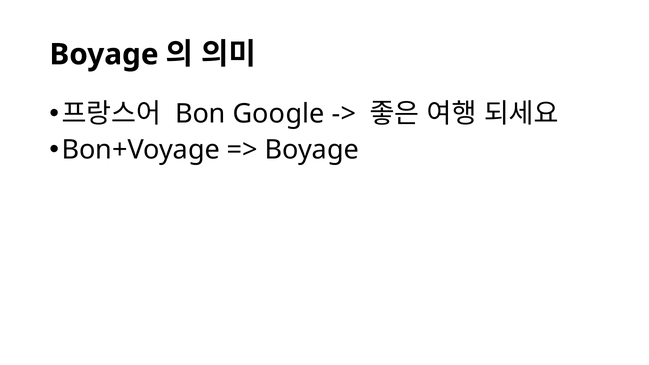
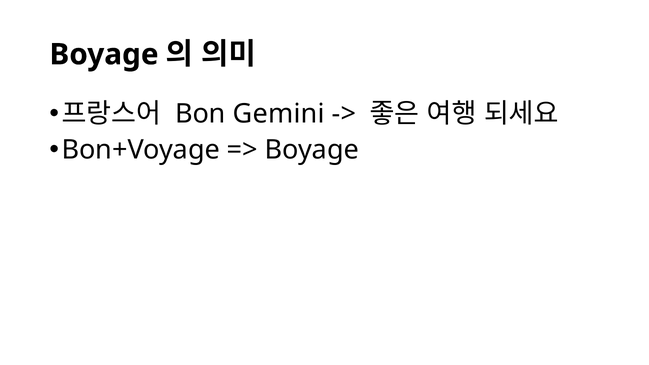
Google: Google -> Gemini
